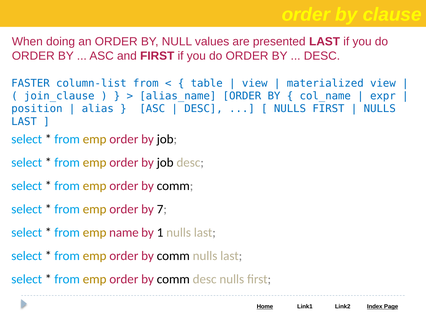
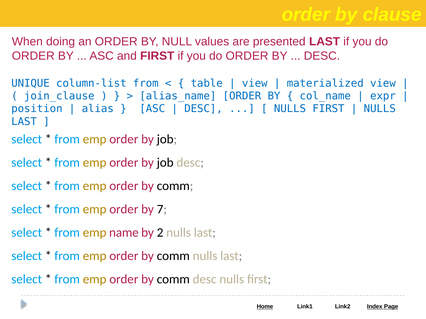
FASTER: FASTER -> UNIQUE
1: 1 -> 2
